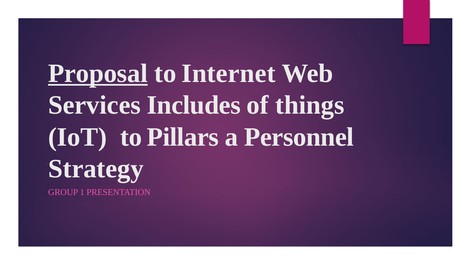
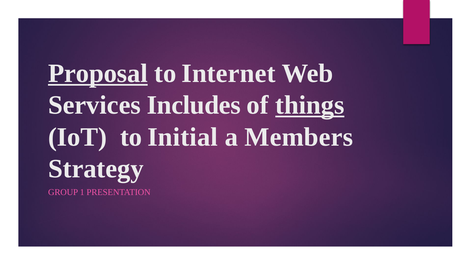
things underline: none -> present
Pillars: Pillars -> Initial
Personnel: Personnel -> Members
